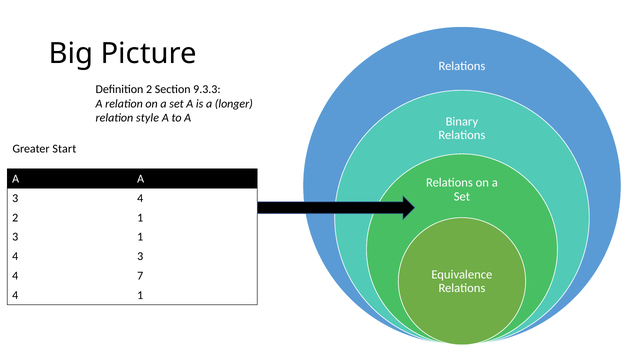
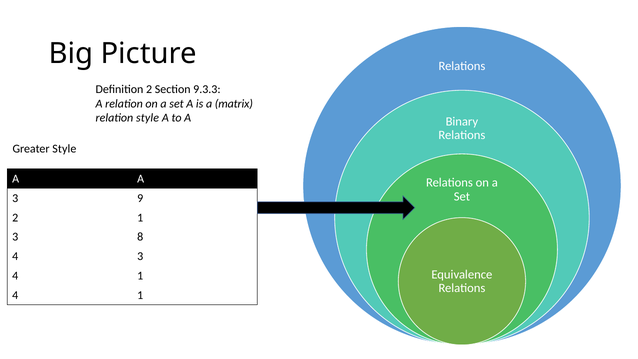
longer: longer -> matrix
Greater Start: Start -> Style
4 at (140, 198): 4 -> 9
3 1: 1 -> 8
7 at (140, 276): 7 -> 1
